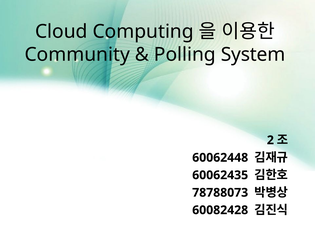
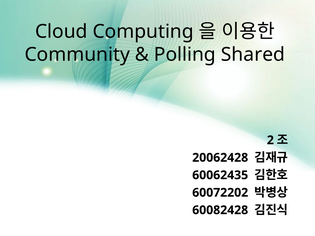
System: System -> Shared
60062448: 60062448 -> 20062428
78788073: 78788073 -> 60072202
